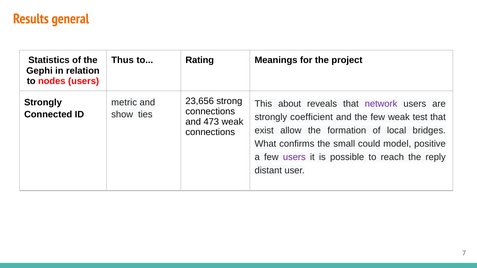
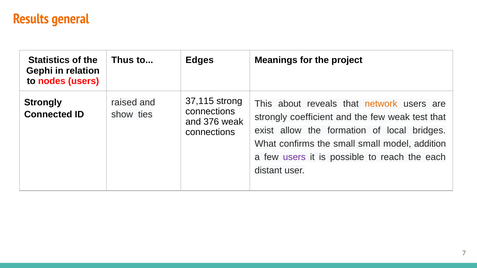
Rating: Rating -> Edges
23,656: 23,656 -> 37,115
metric: metric -> raised
network colour: purple -> orange
473: 473 -> 376
small could: could -> small
positive: positive -> addition
reply: reply -> each
